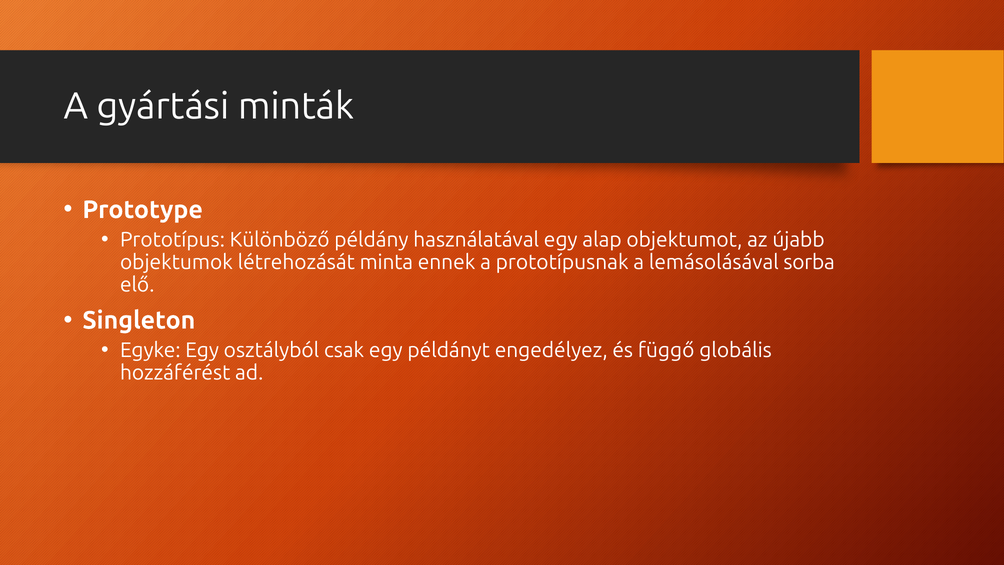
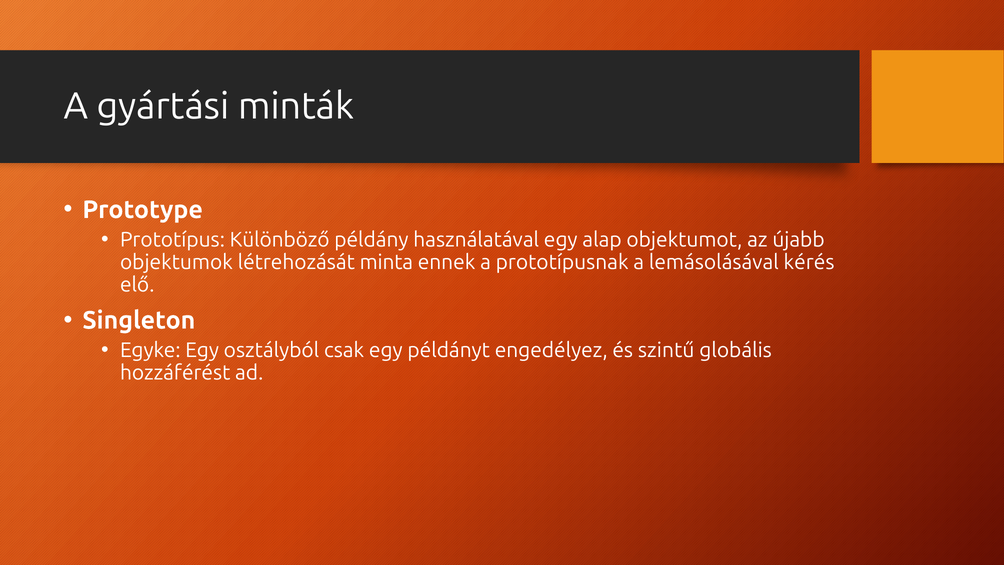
sorba: sorba -> kérés
függő: függő -> szintű
